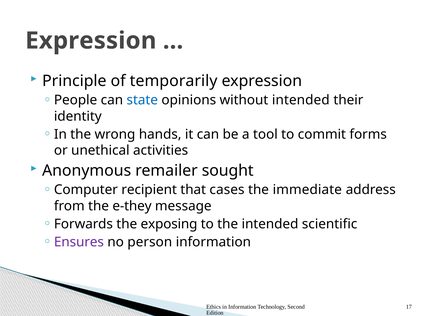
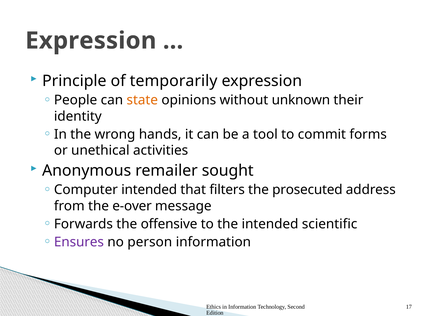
state colour: blue -> orange
without intended: intended -> unknown
Computer recipient: recipient -> intended
cases: cases -> filters
immediate: immediate -> prosecuted
e-they: e-they -> e-over
exposing: exposing -> offensive
